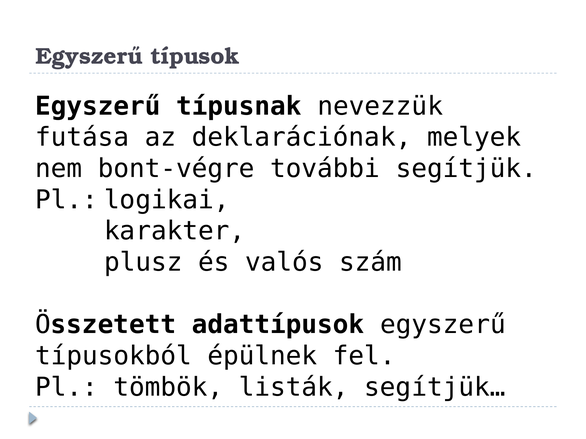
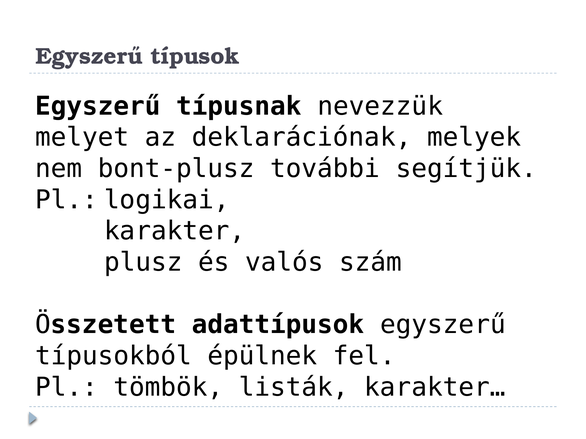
futása: futása -> melyet
bont-végre: bont-végre -> bont-plusz
segítjük…: segítjük… -> karakter…
